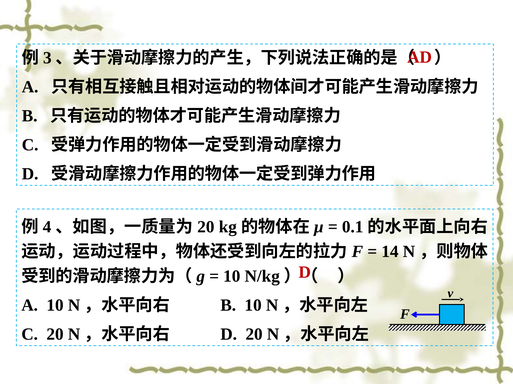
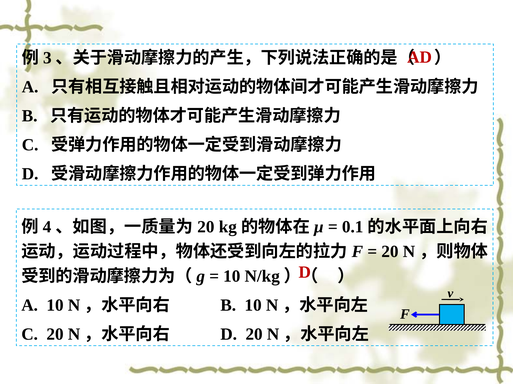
14 at (390, 252): 14 -> 20
